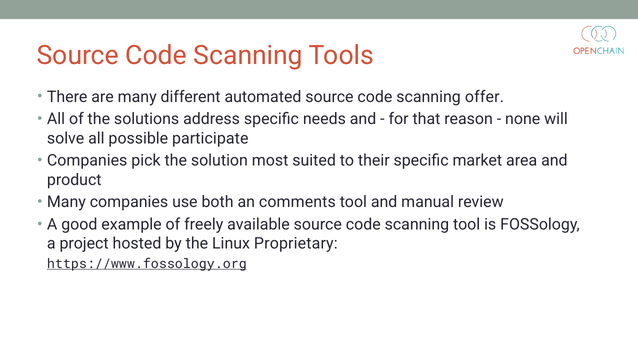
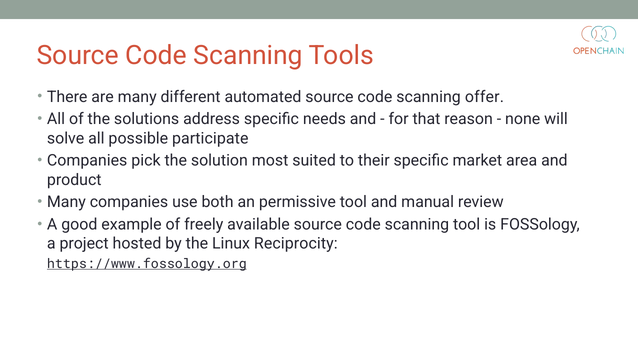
comments: comments -> permissive
Proprietary: Proprietary -> Reciprocity
